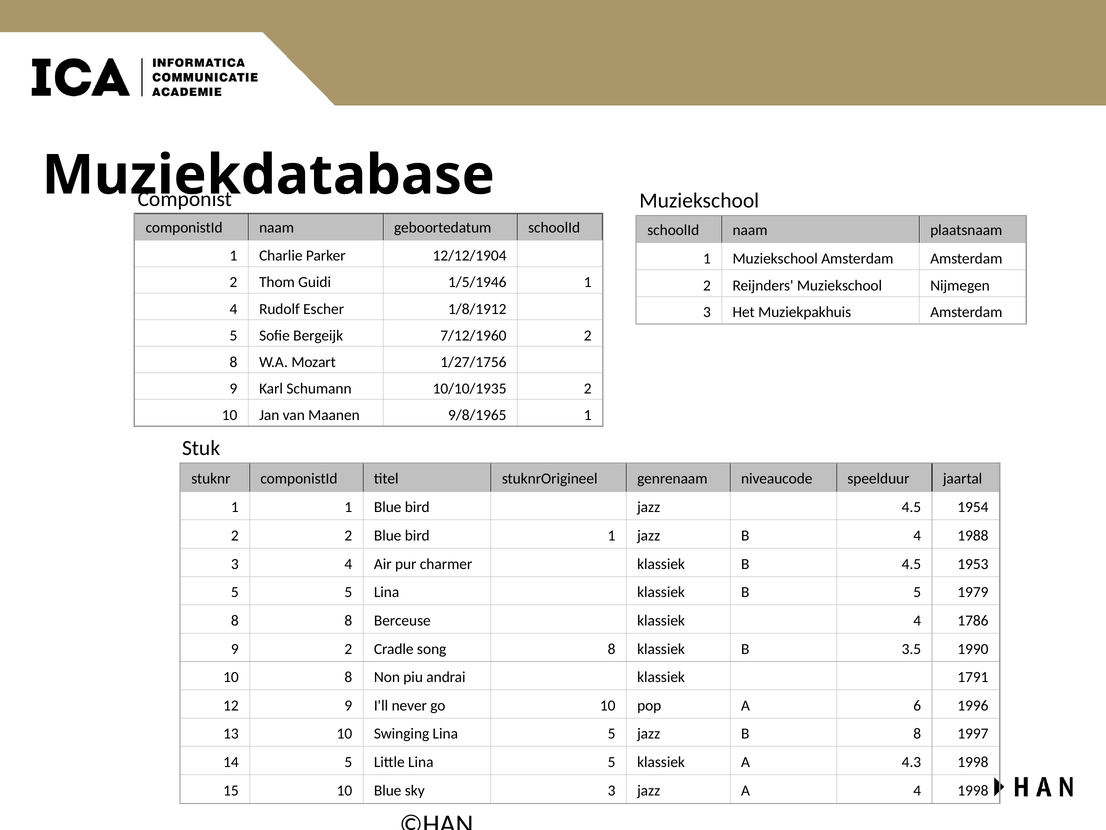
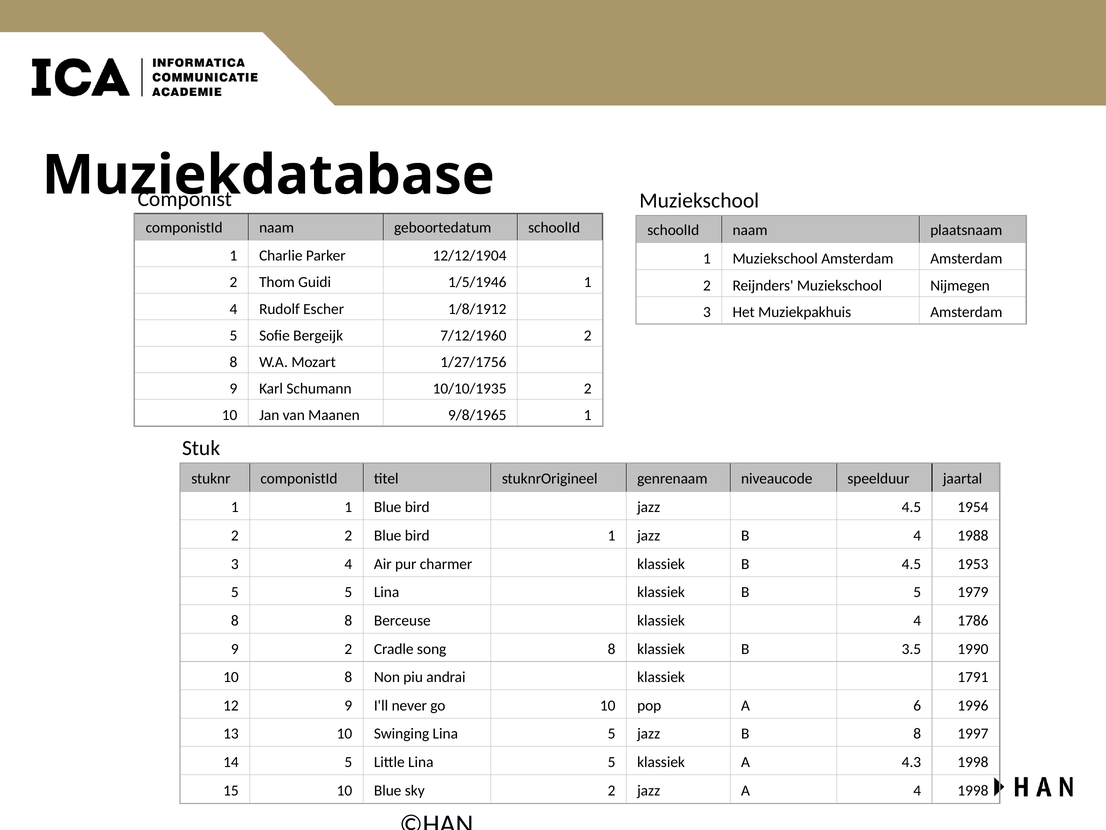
sky 3: 3 -> 2
